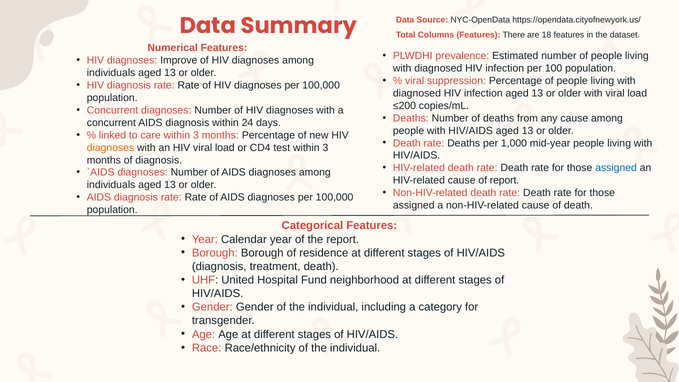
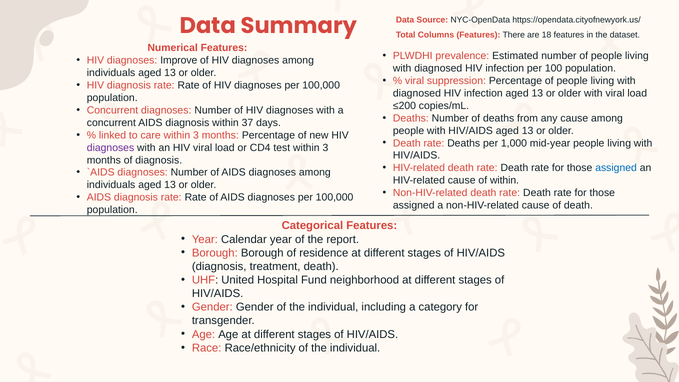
24: 24 -> 37
diagnoses at (111, 148) colour: orange -> purple
of report: report -> within
